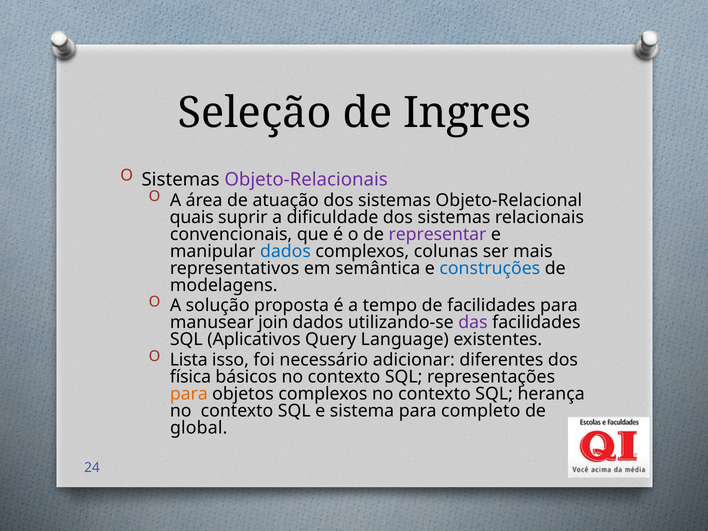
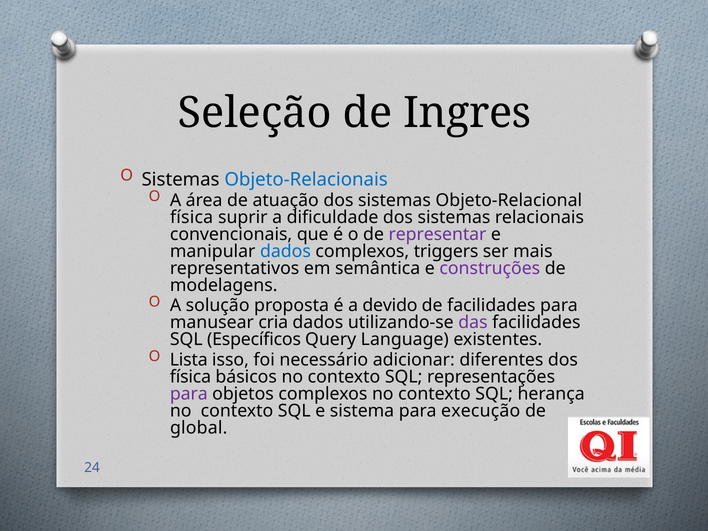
Objeto-Relacionais colour: purple -> blue
quais at (192, 217): quais -> física
colunas: colunas -> triggers
construções colour: blue -> purple
tempo: tempo -> devido
join: join -> cria
Aplicativos: Aplicativos -> Específicos
para at (189, 394) colour: orange -> purple
completo: completo -> execução
